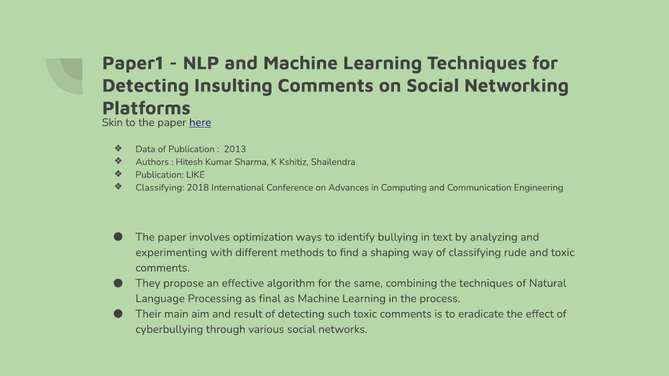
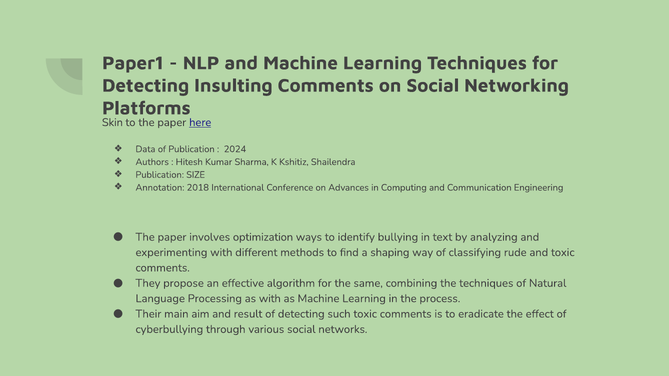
2013: 2013 -> 2024
LIKE: LIKE -> SIZE
Classifying at (160, 188): Classifying -> Annotation
as final: final -> with
